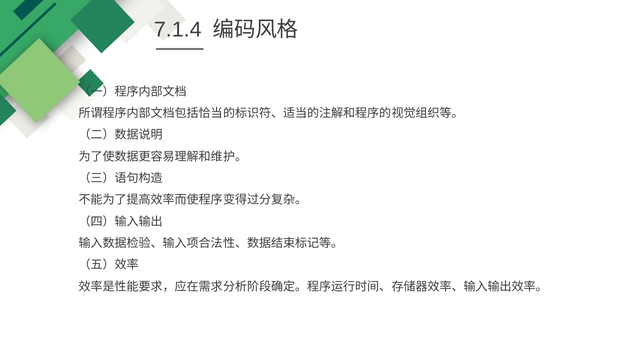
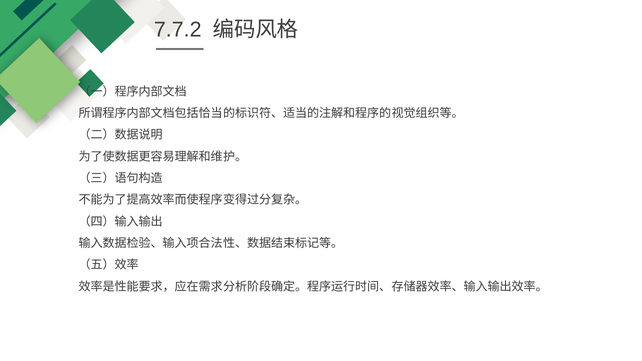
7.1.4: 7.1.4 -> 7.7.2
